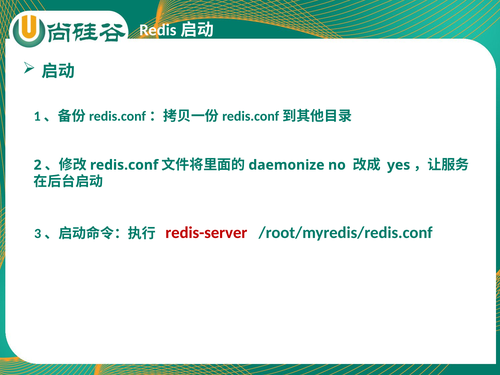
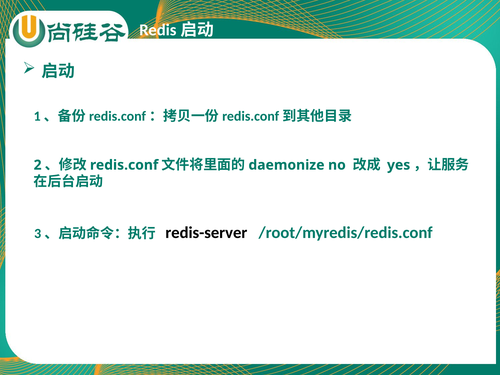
redis-server colour: red -> black
